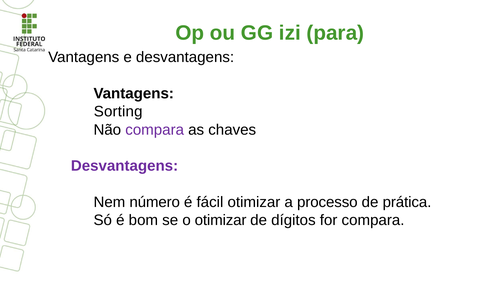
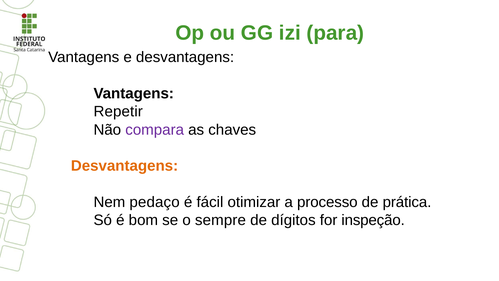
Sorting: Sorting -> Repetir
Desvantagens at (125, 166) colour: purple -> orange
número: número -> pedaço
o otimizar: otimizar -> sempre
for compara: compara -> inspeção
